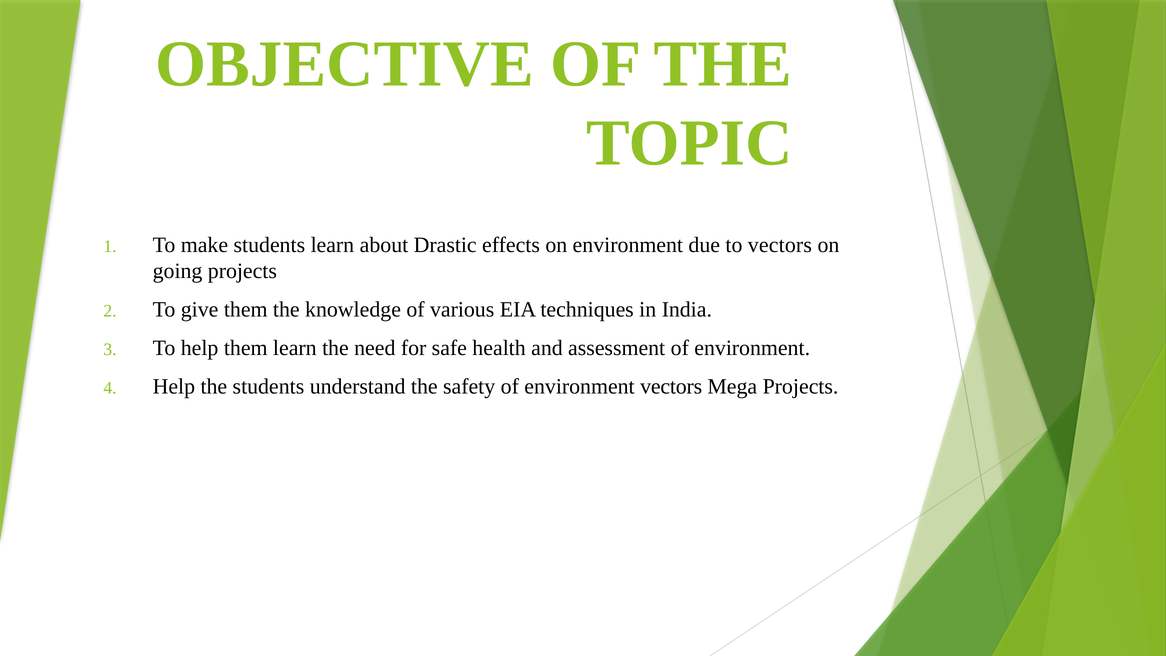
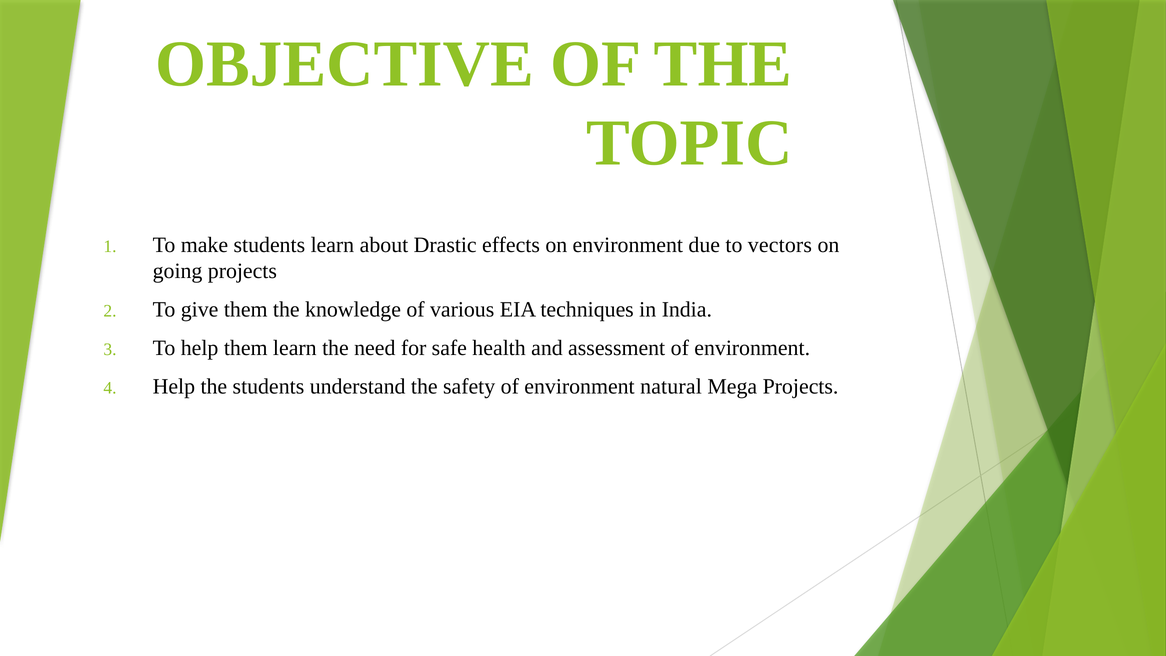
environment vectors: vectors -> natural
